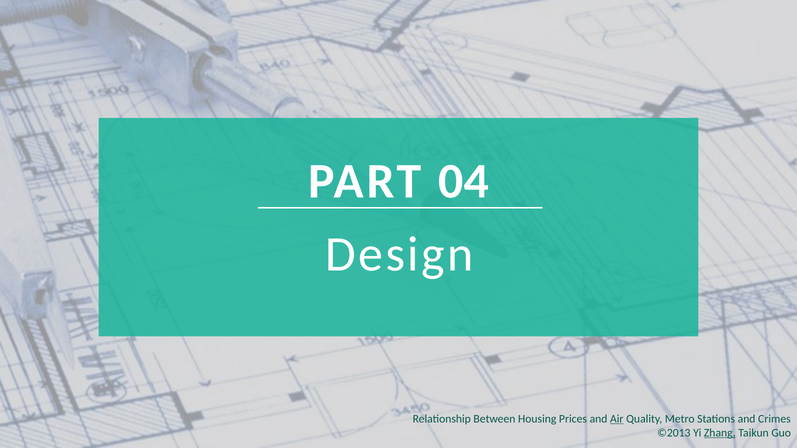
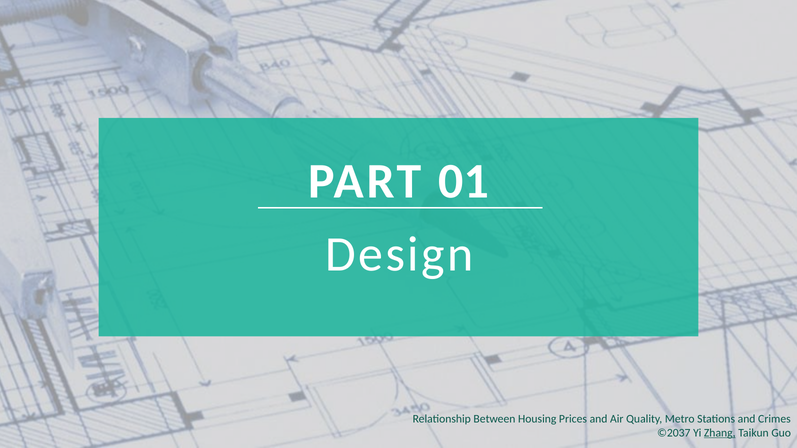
04: 04 -> 01
Air underline: present -> none
©2013: ©2013 -> ©2037
